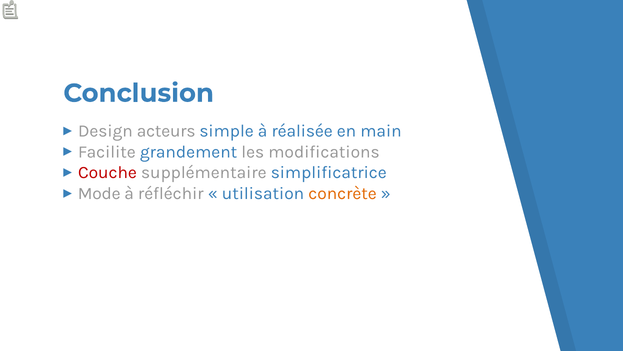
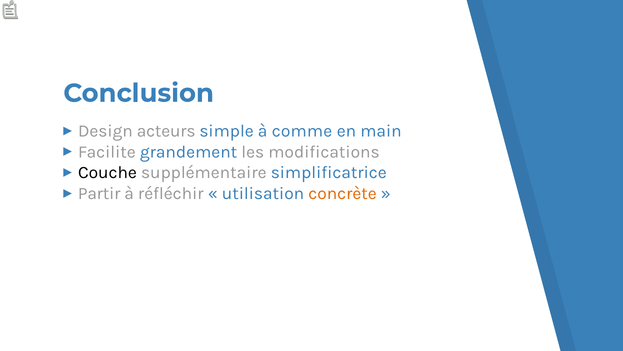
réalisée: réalisée -> comme
Couche colour: red -> black
Mode: Mode -> Partir
